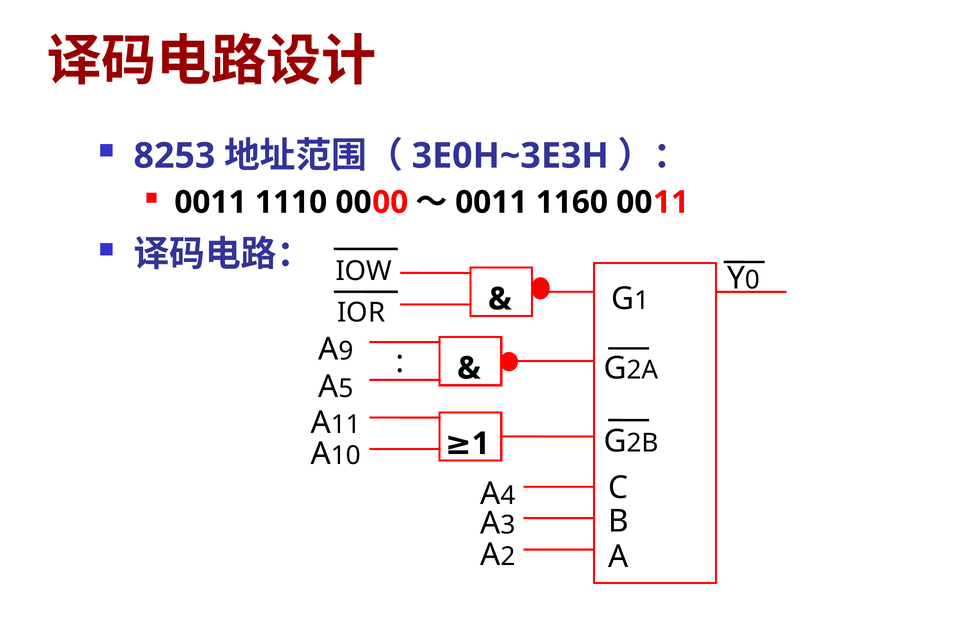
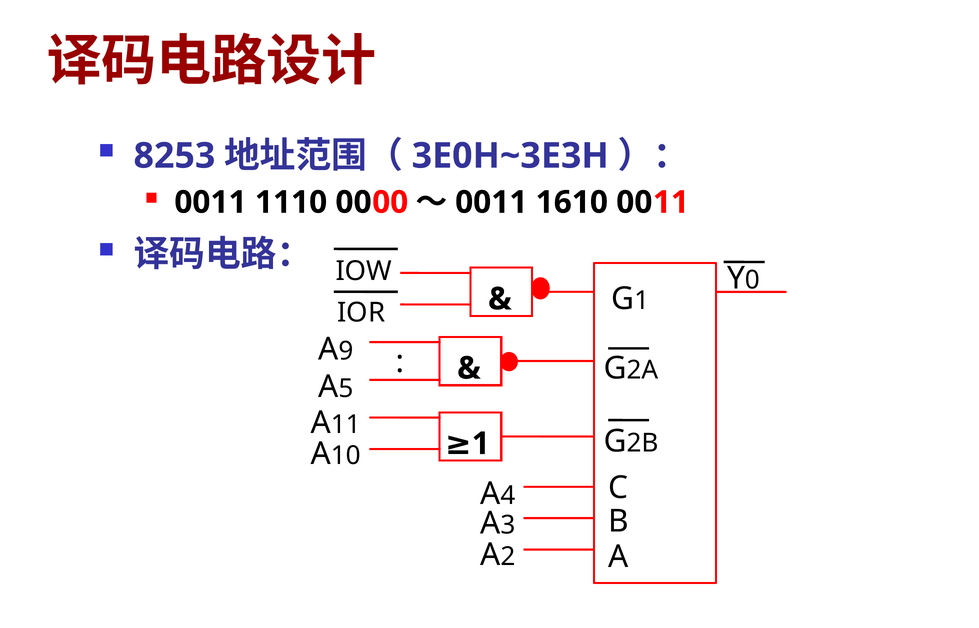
1160: 1160 -> 1610
